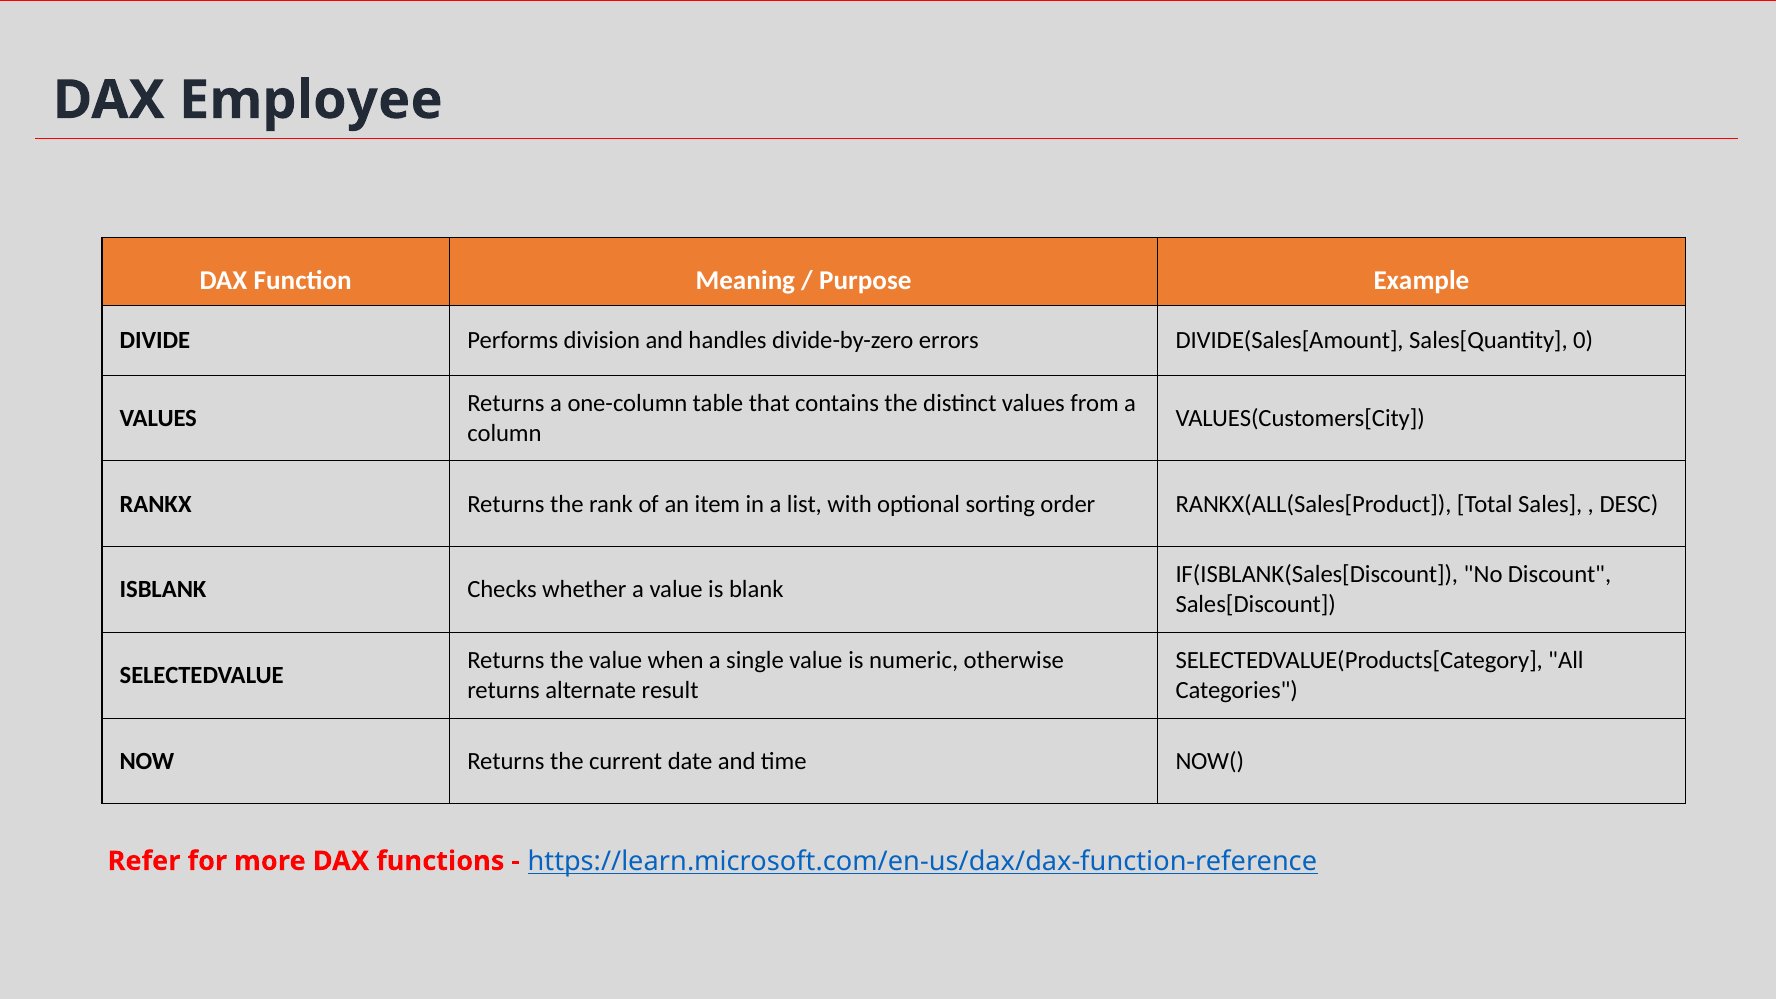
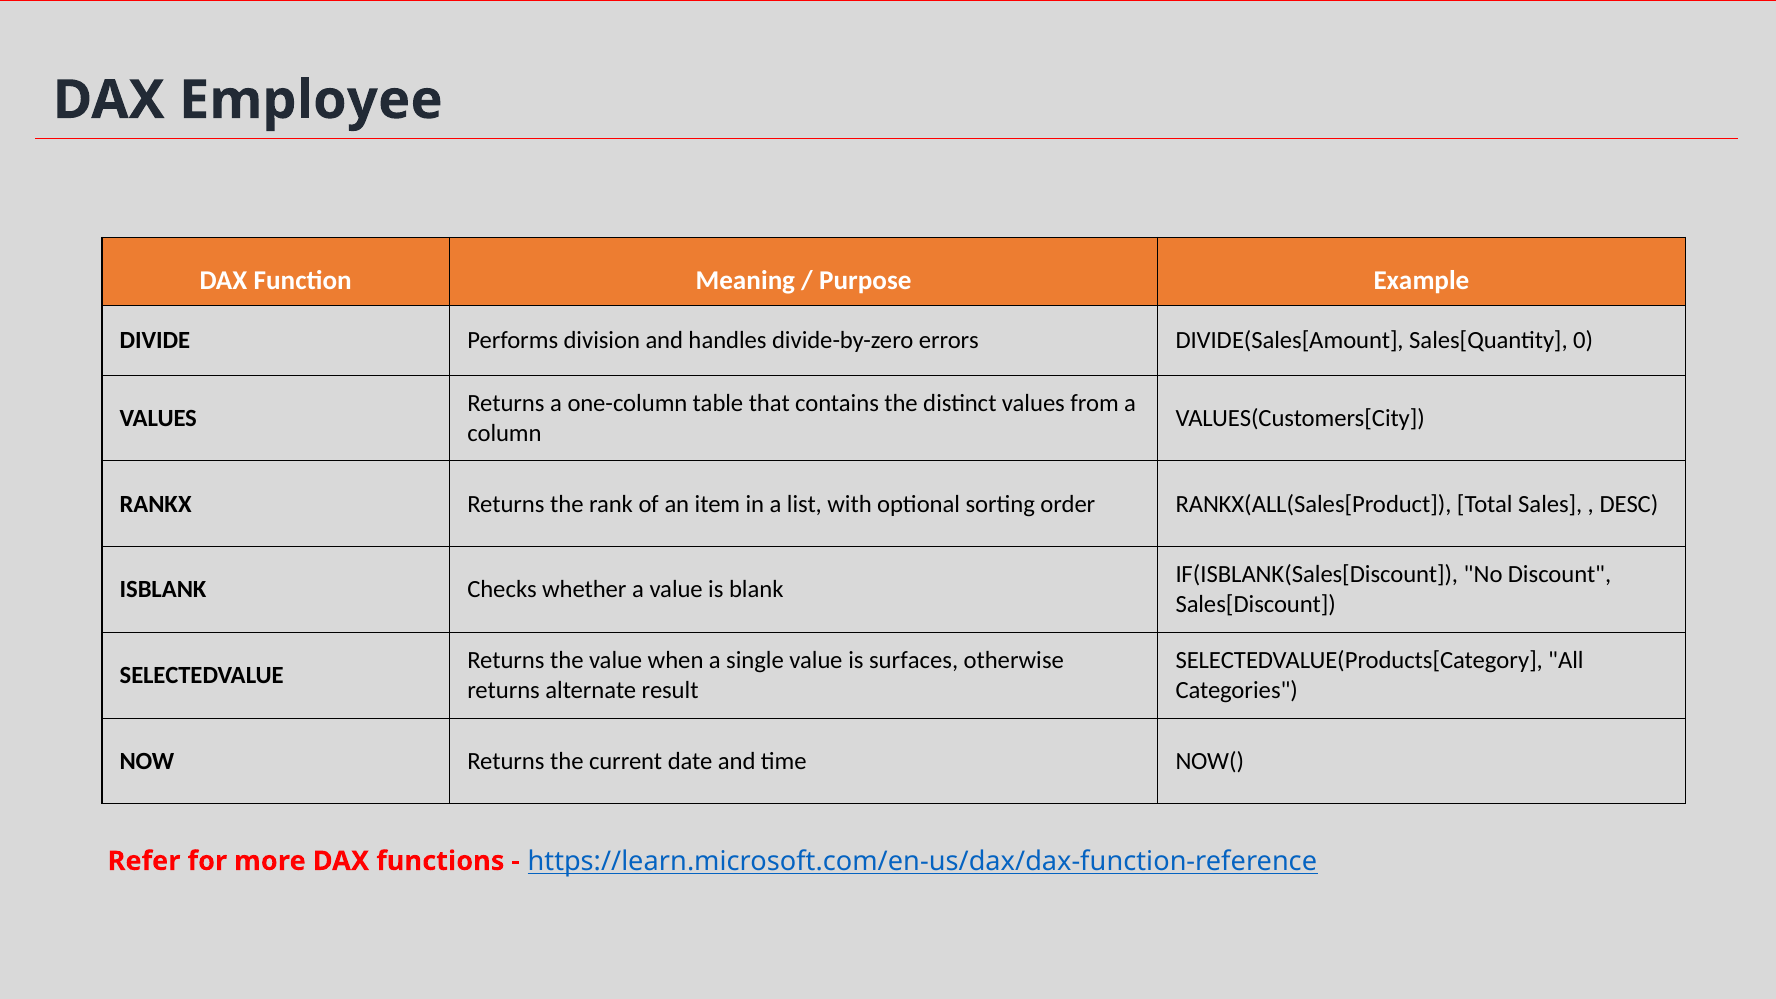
numeric: numeric -> surfaces
